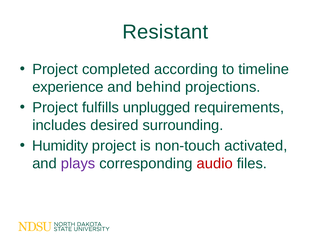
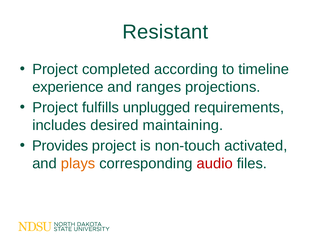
behind: behind -> ranges
surrounding: surrounding -> maintaining
Humidity: Humidity -> Provides
plays colour: purple -> orange
